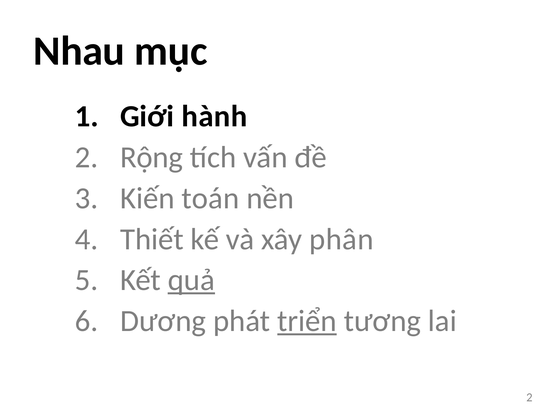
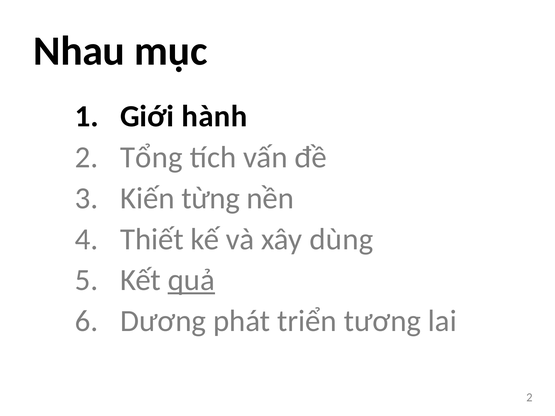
Rộng: Rộng -> Tổng
toán: toán -> từng
phân: phân -> dùng
triển underline: present -> none
